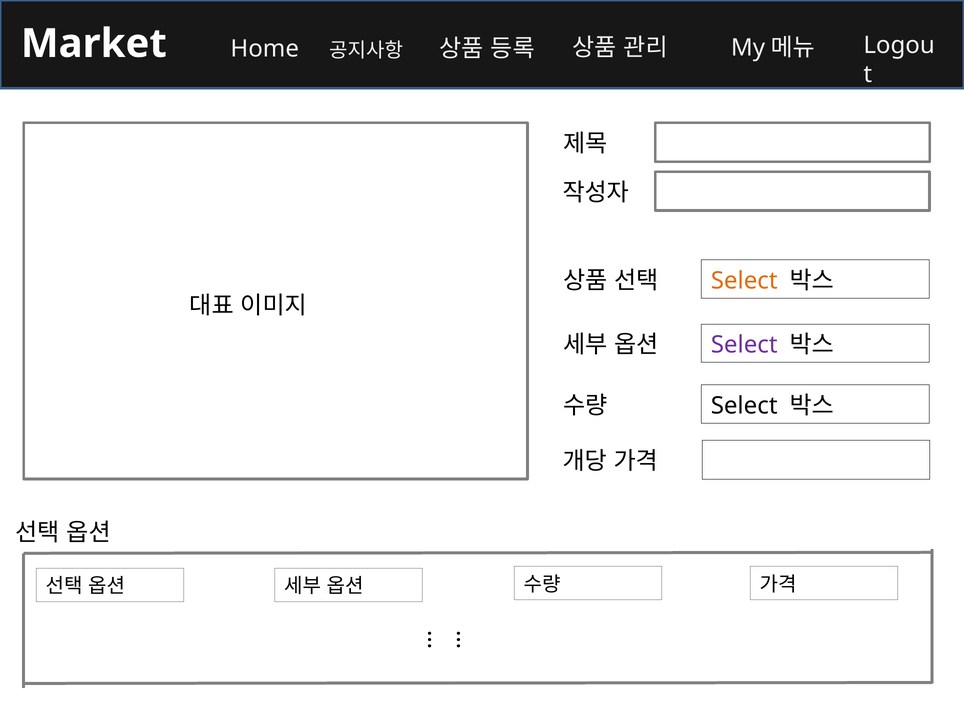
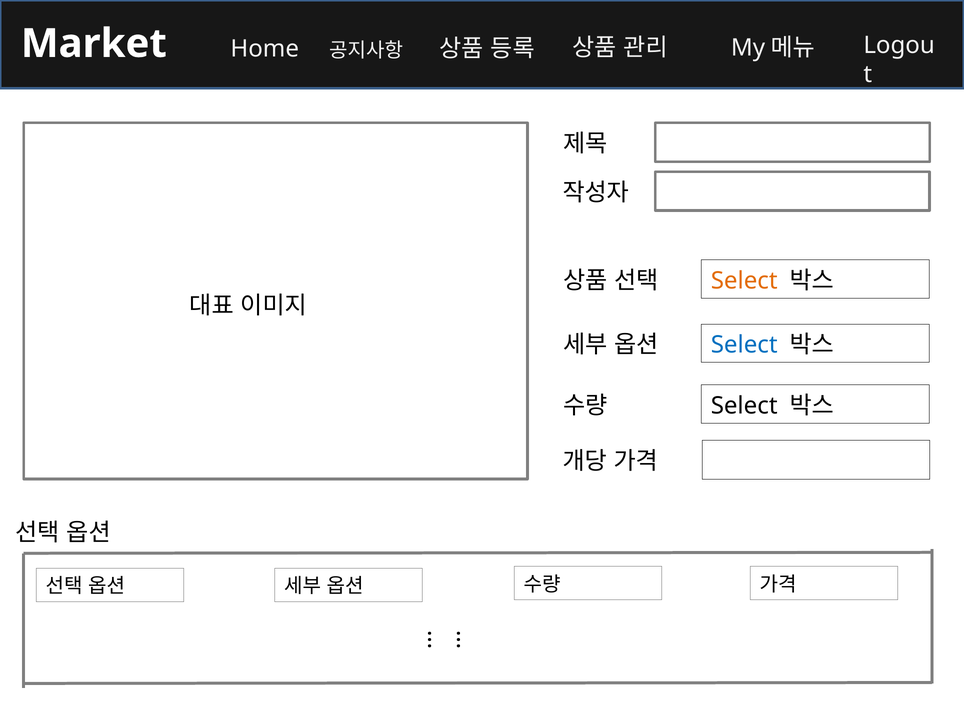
Select at (744, 345) colour: purple -> blue
